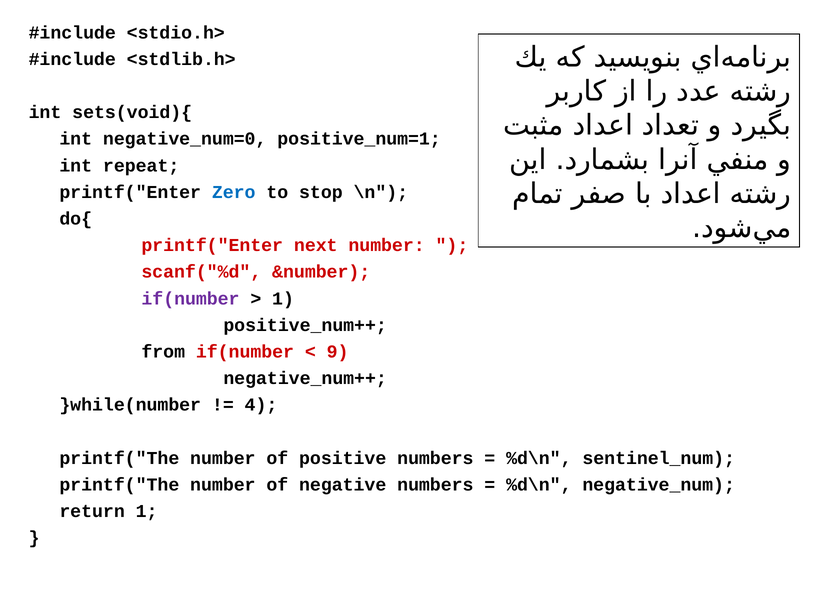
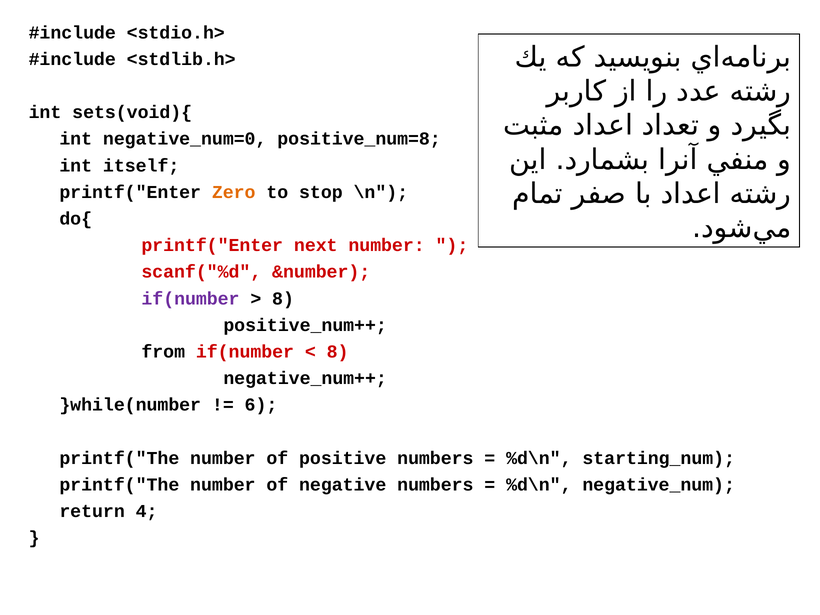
positive_num=1: positive_num=1 -> positive_num=8
repeat: repeat -> itself
Zero colour: blue -> orange
1 at (283, 299): 1 -> 8
9 at (338, 352): 9 -> 8
4: 4 -> 6
sentinel_num: sentinel_num -> starting_num
return 1: 1 -> 4
